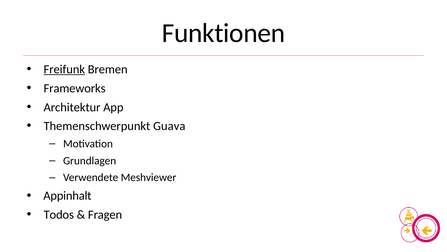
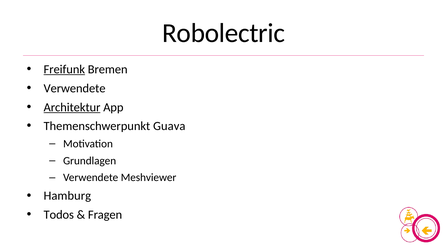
Funktionen: Funktionen -> Robolectric
Frameworks at (75, 88): Frameworks -> Verwendete
Architektur underline: none -> present
Appinhalt: Appinhalt -> Hamburg
